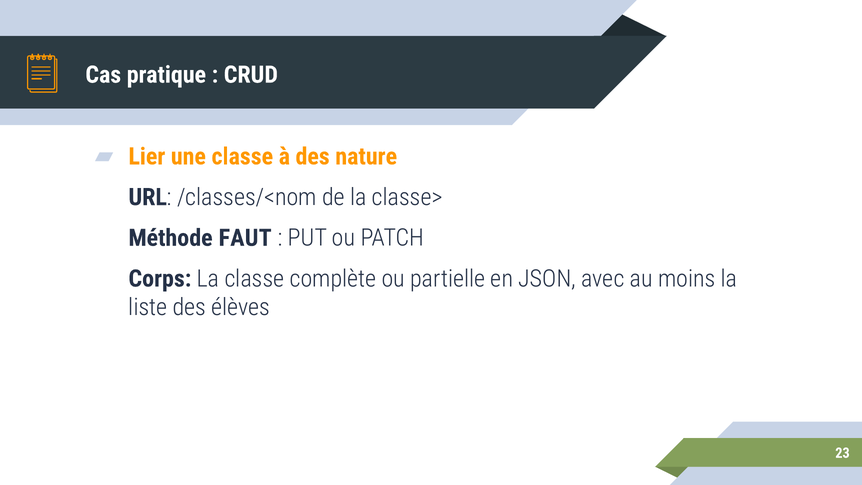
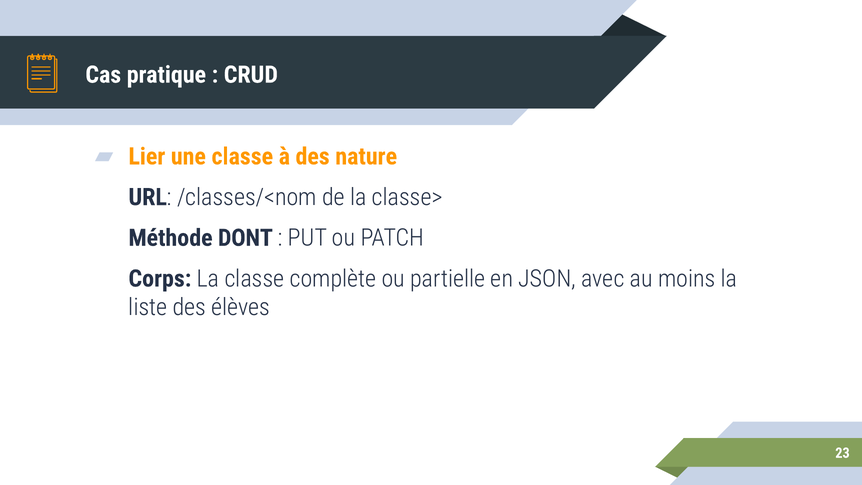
FAUT: FAUT -> DONT
